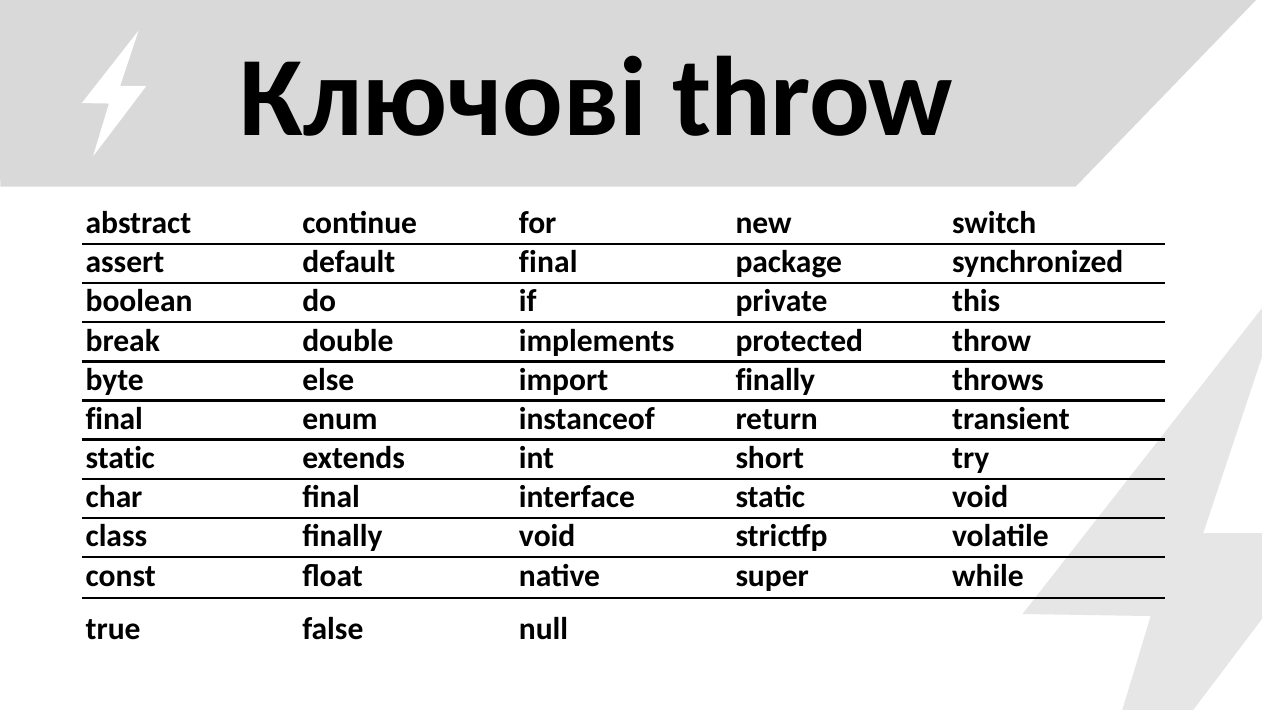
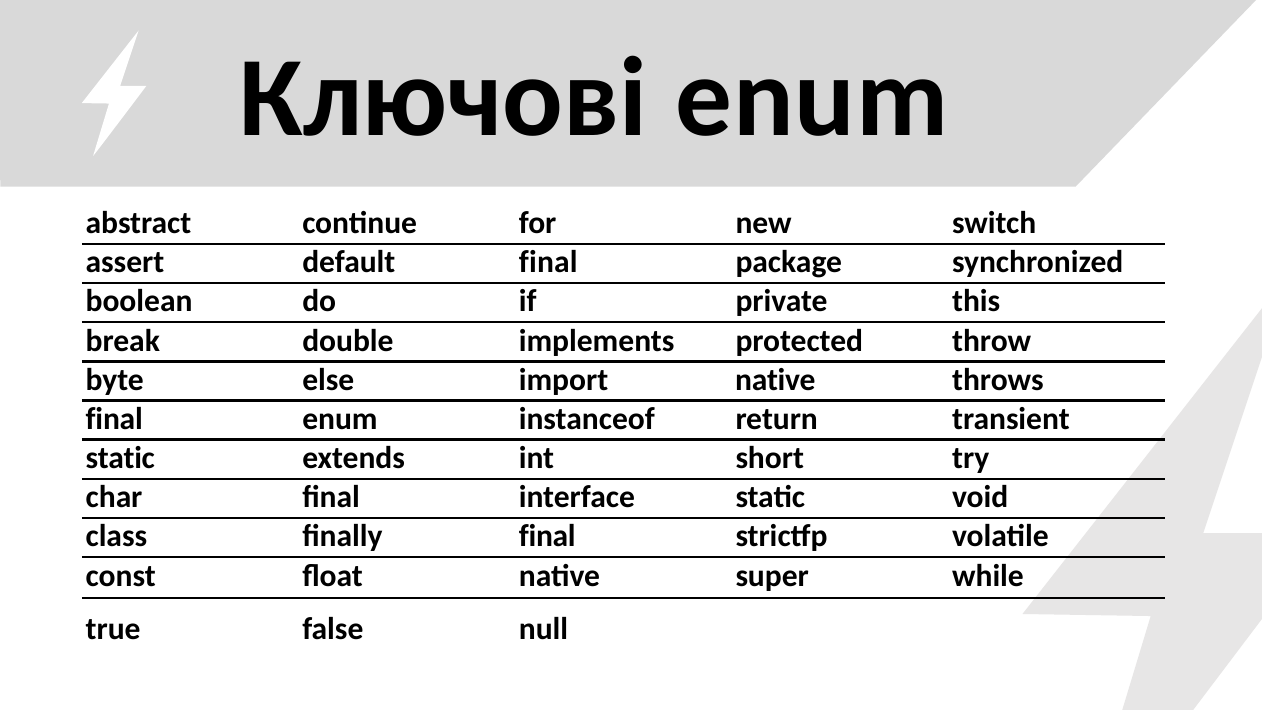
Ключові throw: throw -> enum
import finally: finally -> native
finally void: void -> final
